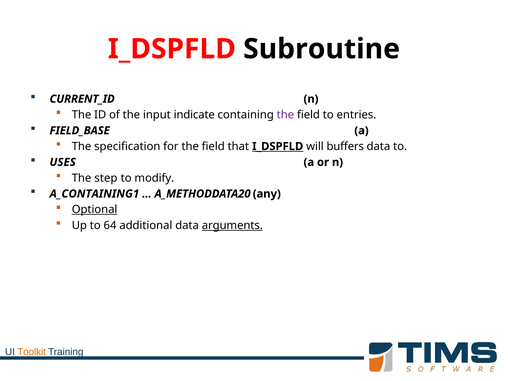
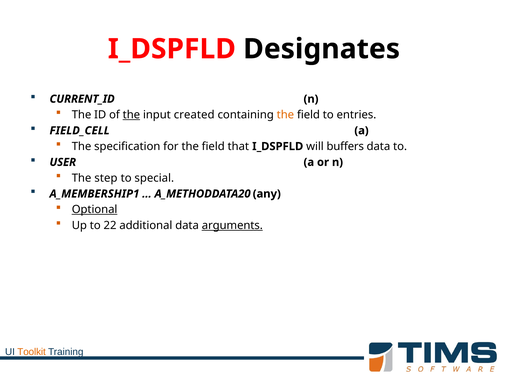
Subroutine: Subroutine -> Designates
the at (131, 115) underline: none -> present
indicate: indicate -> created
the at (285, 115) colour: purple -> orange
FIELD_BASE: FIELD_BASE -> FIELD_CELL
I_DSPFLD at (278, 146) underline: present -> none
USES: USES -> USER
modify: modify -> special
A_CONTAINING1: A_CONTAINING1 -> A_MEMBERSHIP1
64: 64 -> 22
